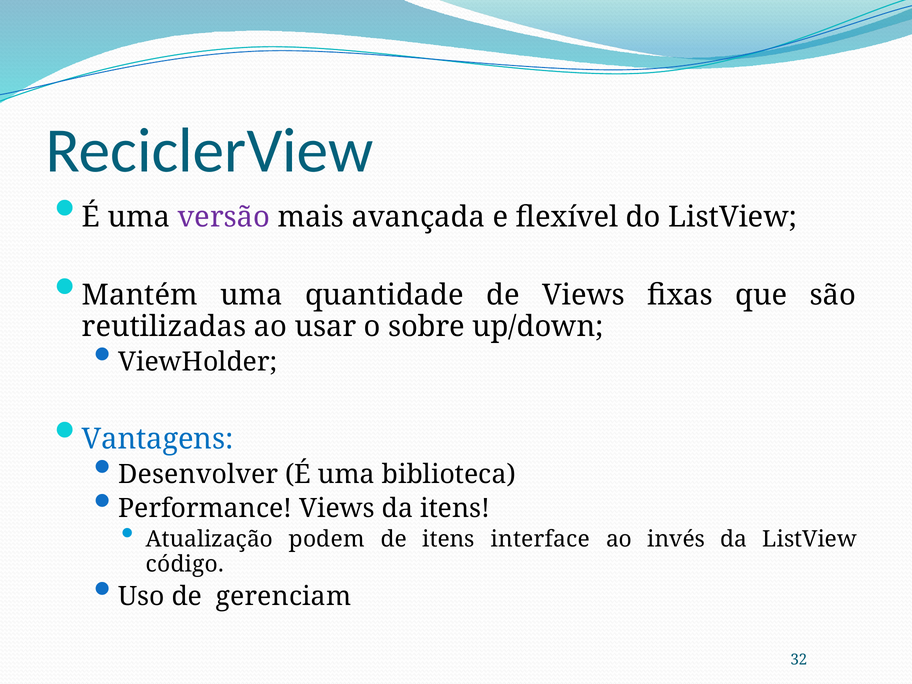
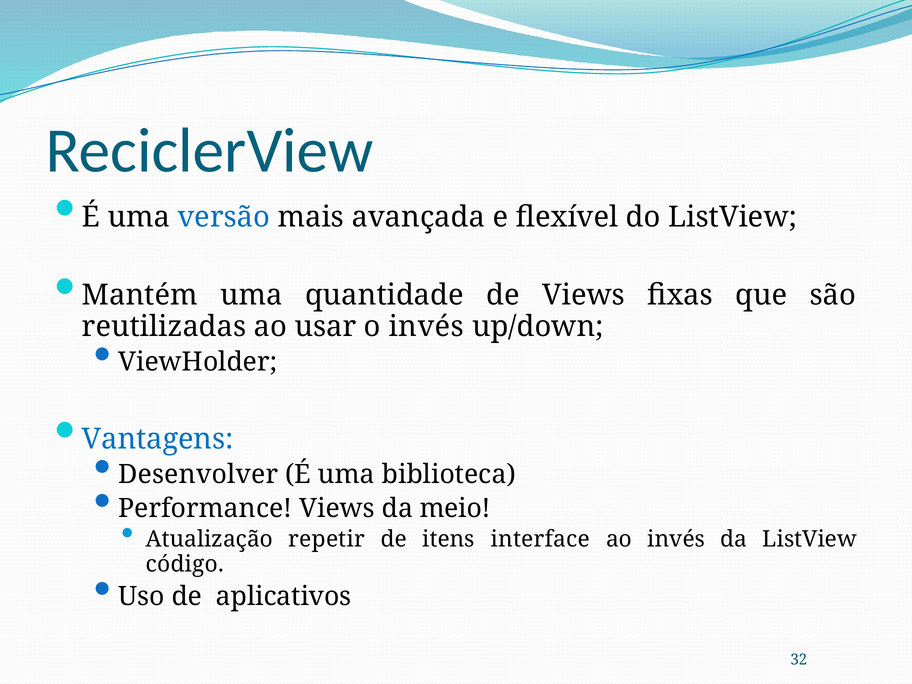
versão colour: purple -> blue
o sobre: sobre -> invés
da itens: itens -> meio
podem: podem -> repetir
gerenciam: gerenciam -> aplicativos
